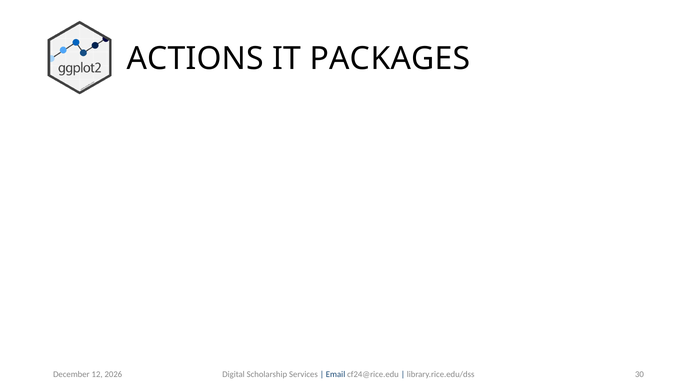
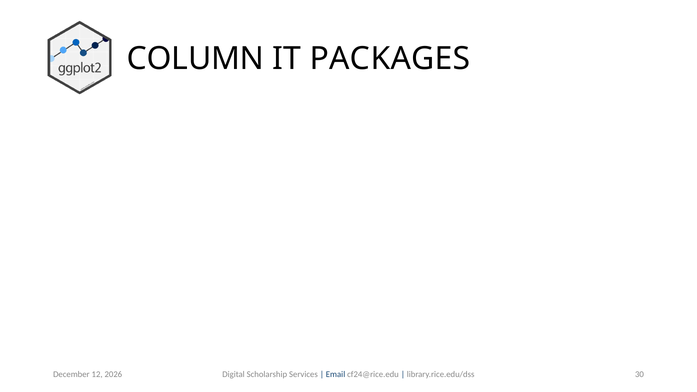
ACTIONS: ACTIONS -> COLUMN
